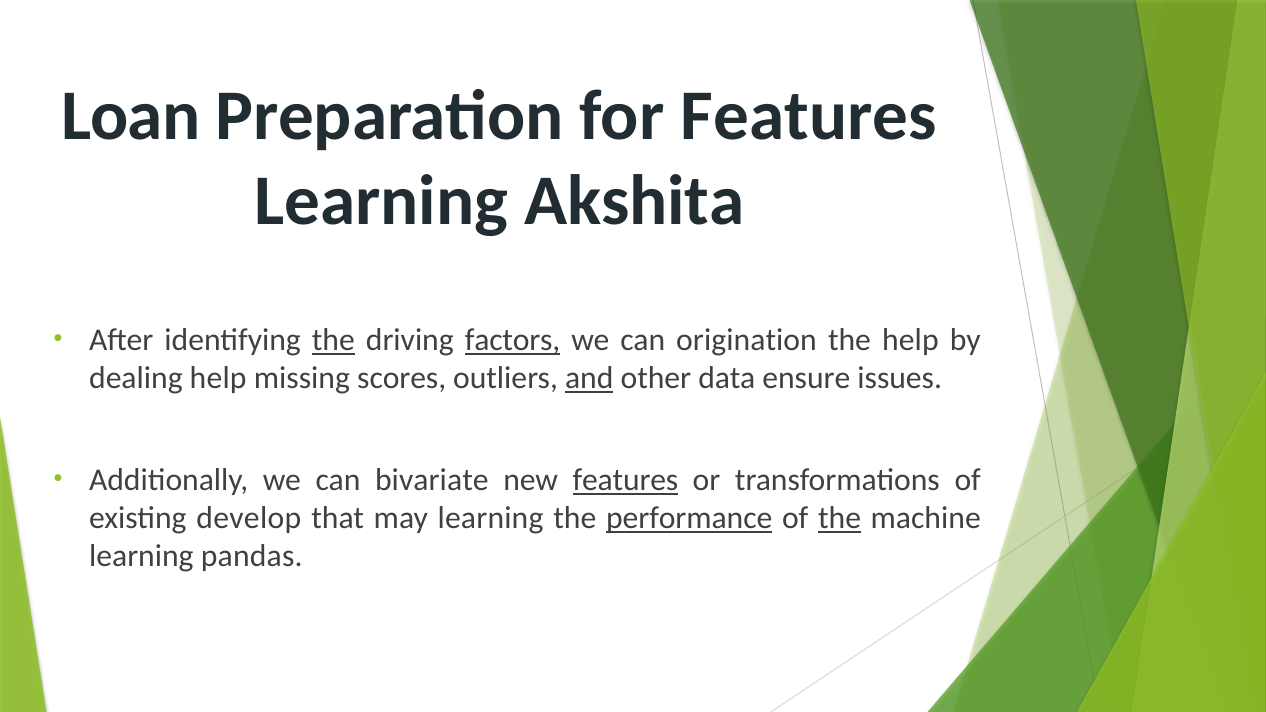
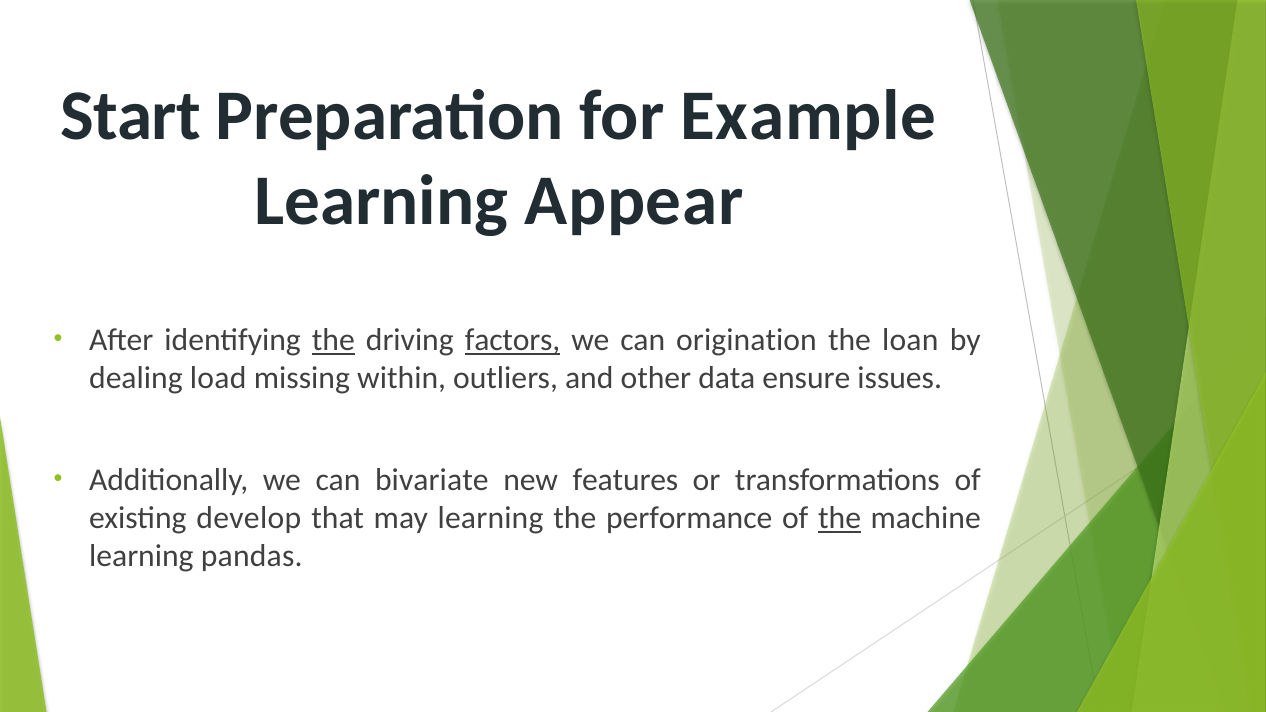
Loan: Loan -> Start
for Features: Features -> Example
Akshita: Akshita -> Appear
the help: help -> loan
dealing help: help -> load
scores: scores -> within
and underline: present -> none
features at (625, 481) underline: present -> none
performance underline: present -> none
